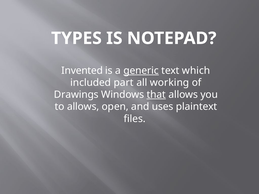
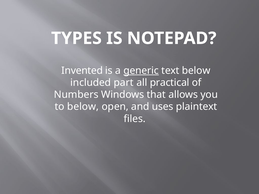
text which: which -> below
working: working -> practical
Drawings: Drawings -> Numbers
that underline: present -> none
to allows: allows -> below
